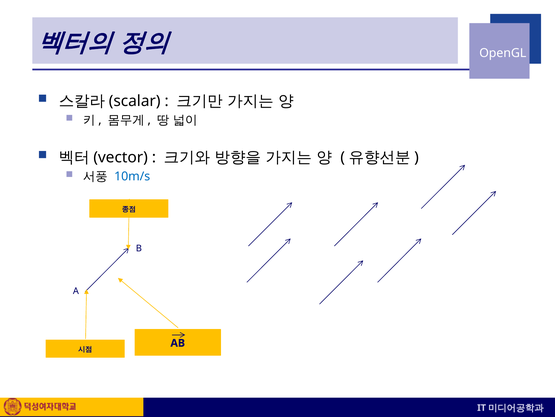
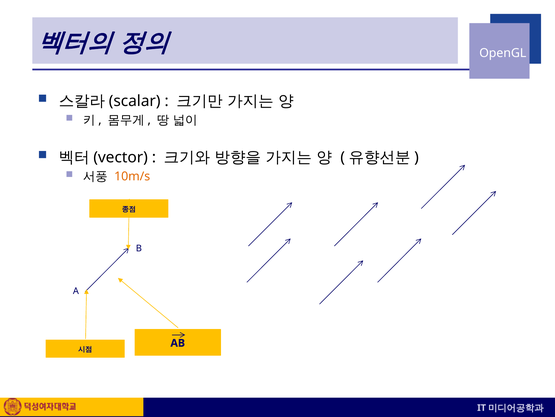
10m/s colour: blue -> orange
